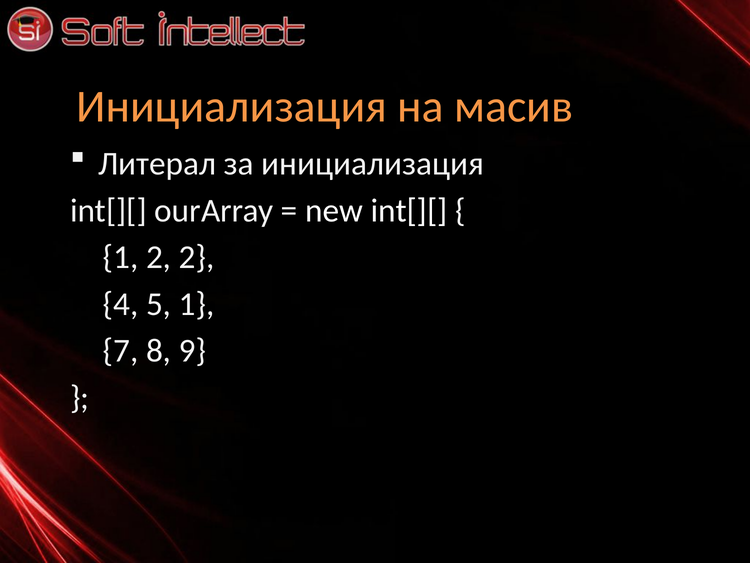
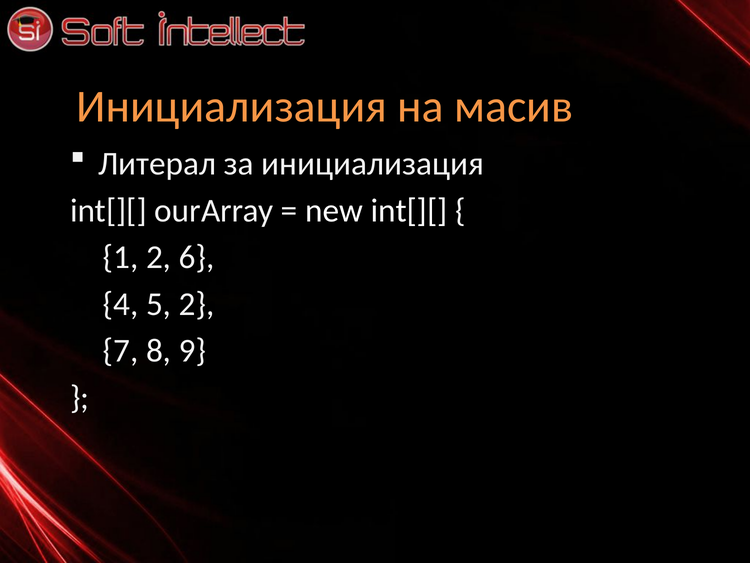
2 2: 2 -> 6
5 1: 1 -> 2
